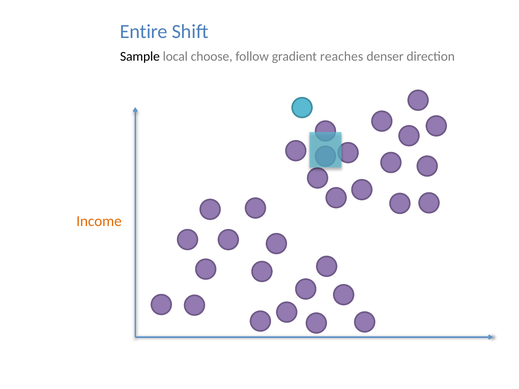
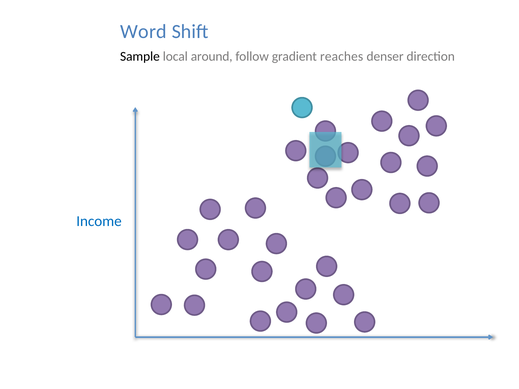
Entire: Entire -> Word
choose: choose -> around
Income colour: orange -> blue
